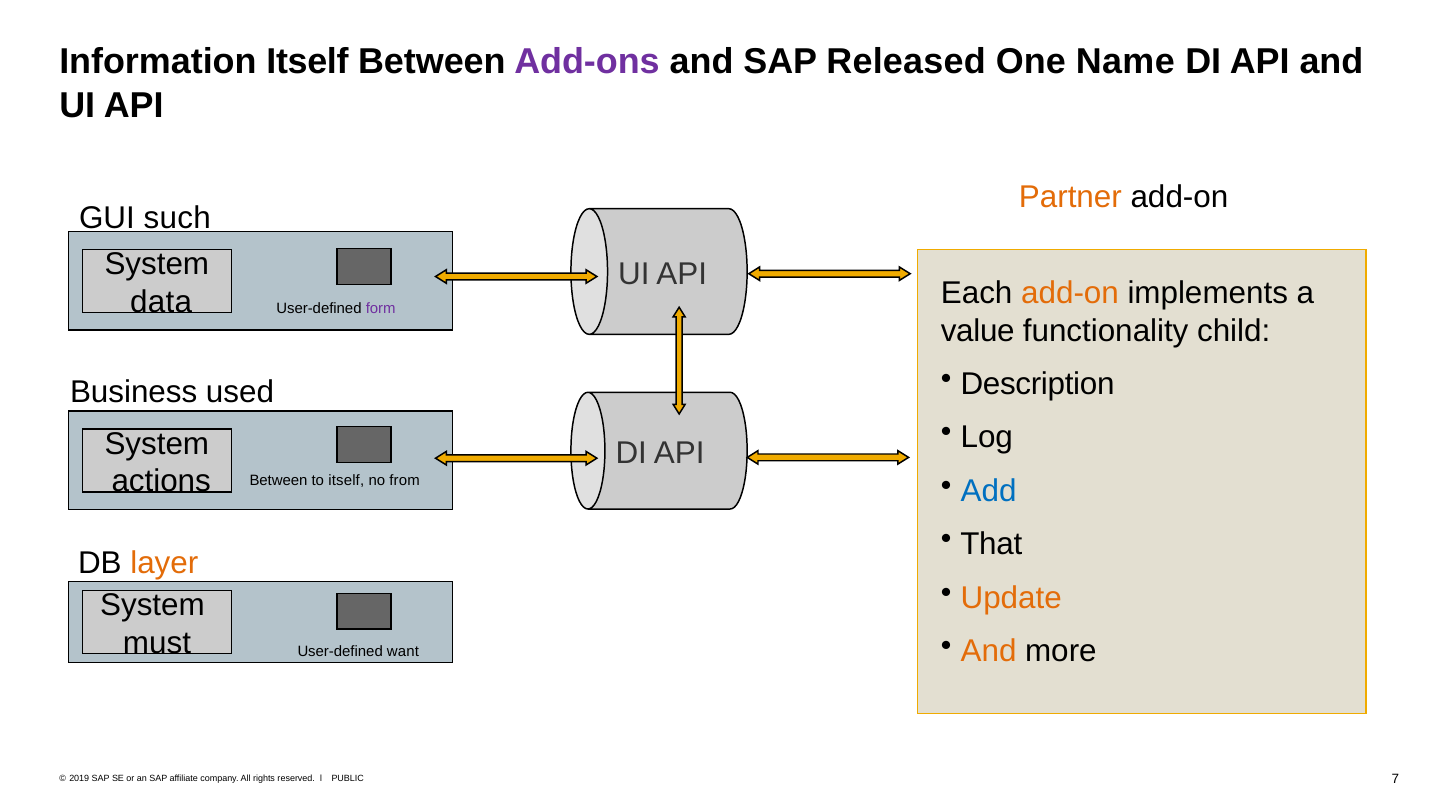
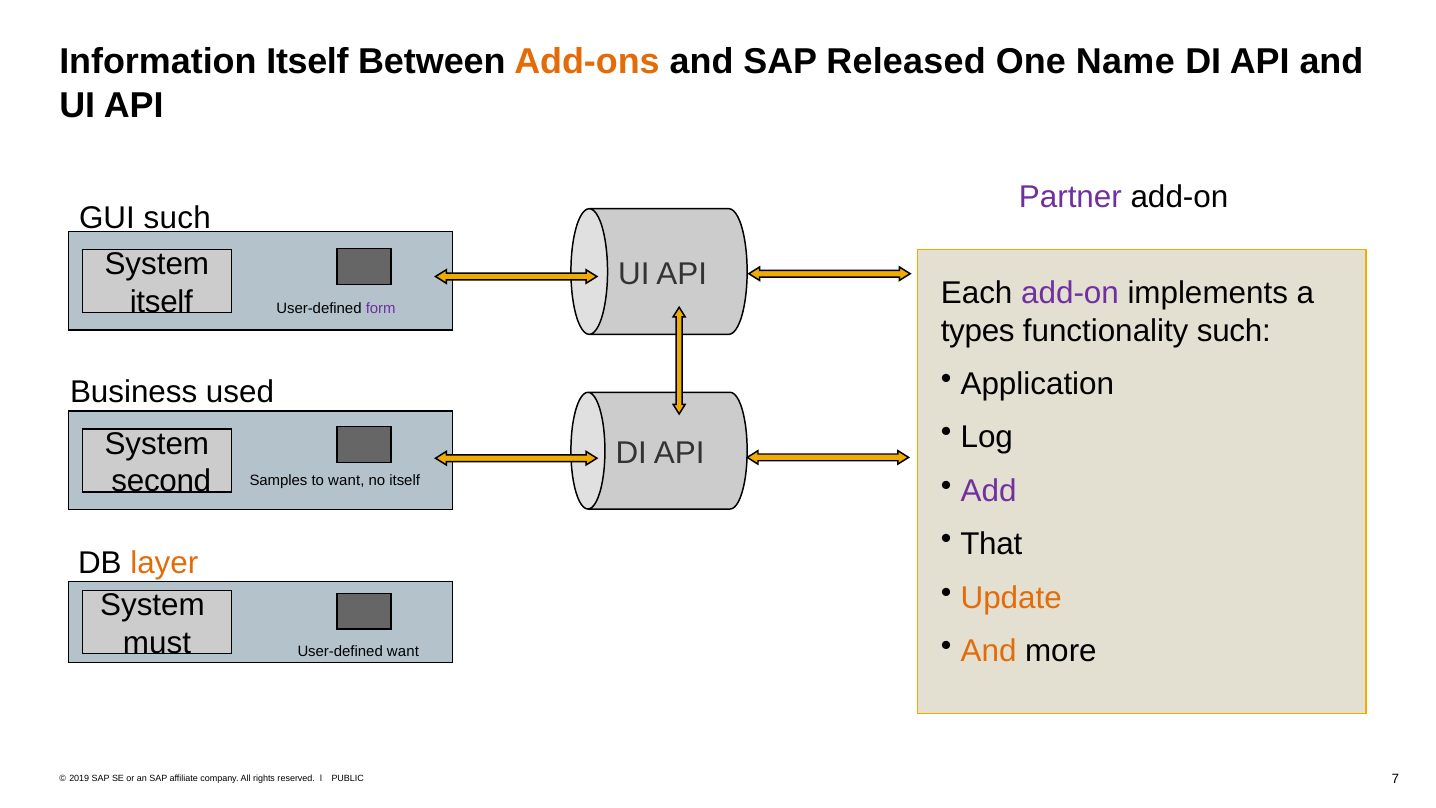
Add-ons colour: purple -> orange
Partner colour: orange -> purple
data at (161, 302): data -> itself
add-on at (1070, 293) colour: orange -> purple
value: value -> types
functionality child: child -> such
Description: Description -> Application
actions: actions -> second
Between at (278, 480): Between -> Samples
to itself: itself -> want
no from: from -> itself
Add colour: blue -> purple
